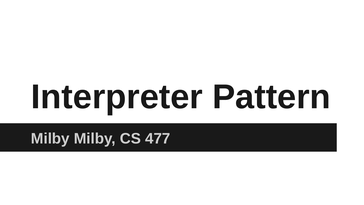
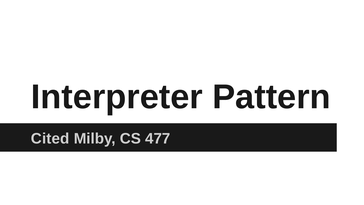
Milby at (50, 138): Milby -> Cited
